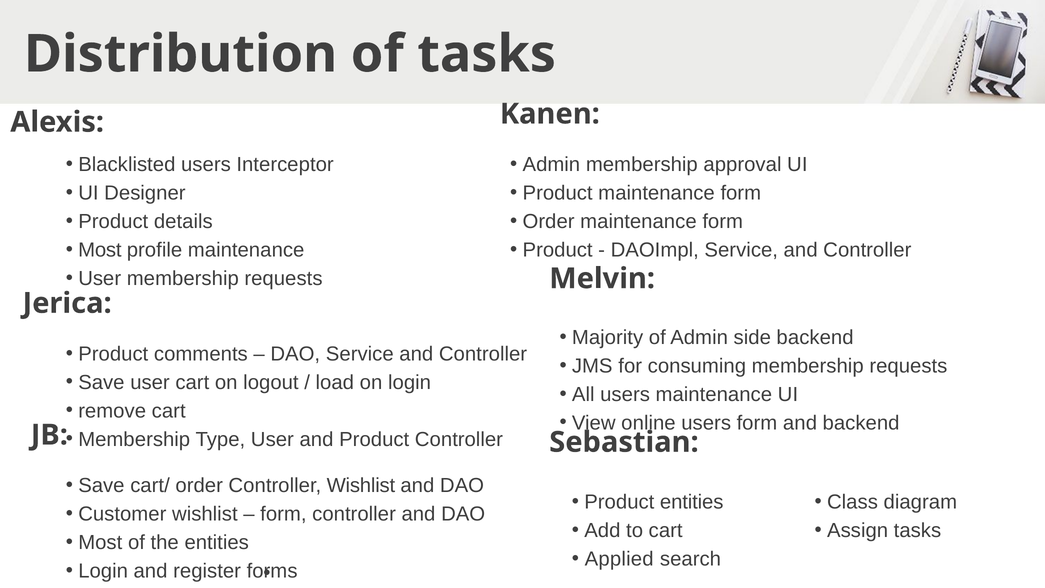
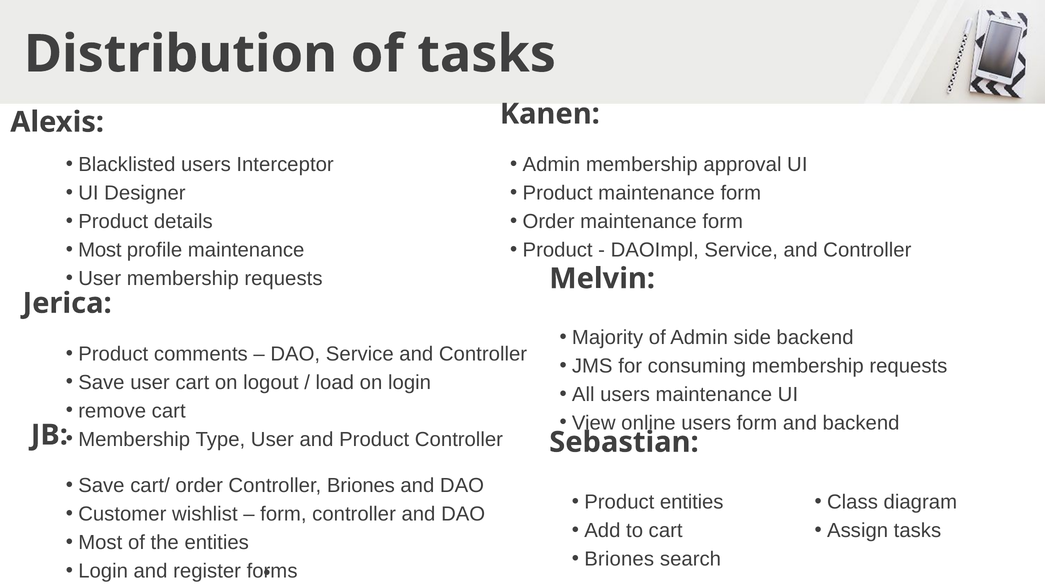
Controller Wishlist: Wishlist -> Briones
Applied at (619, 559): Applied -> Briones
